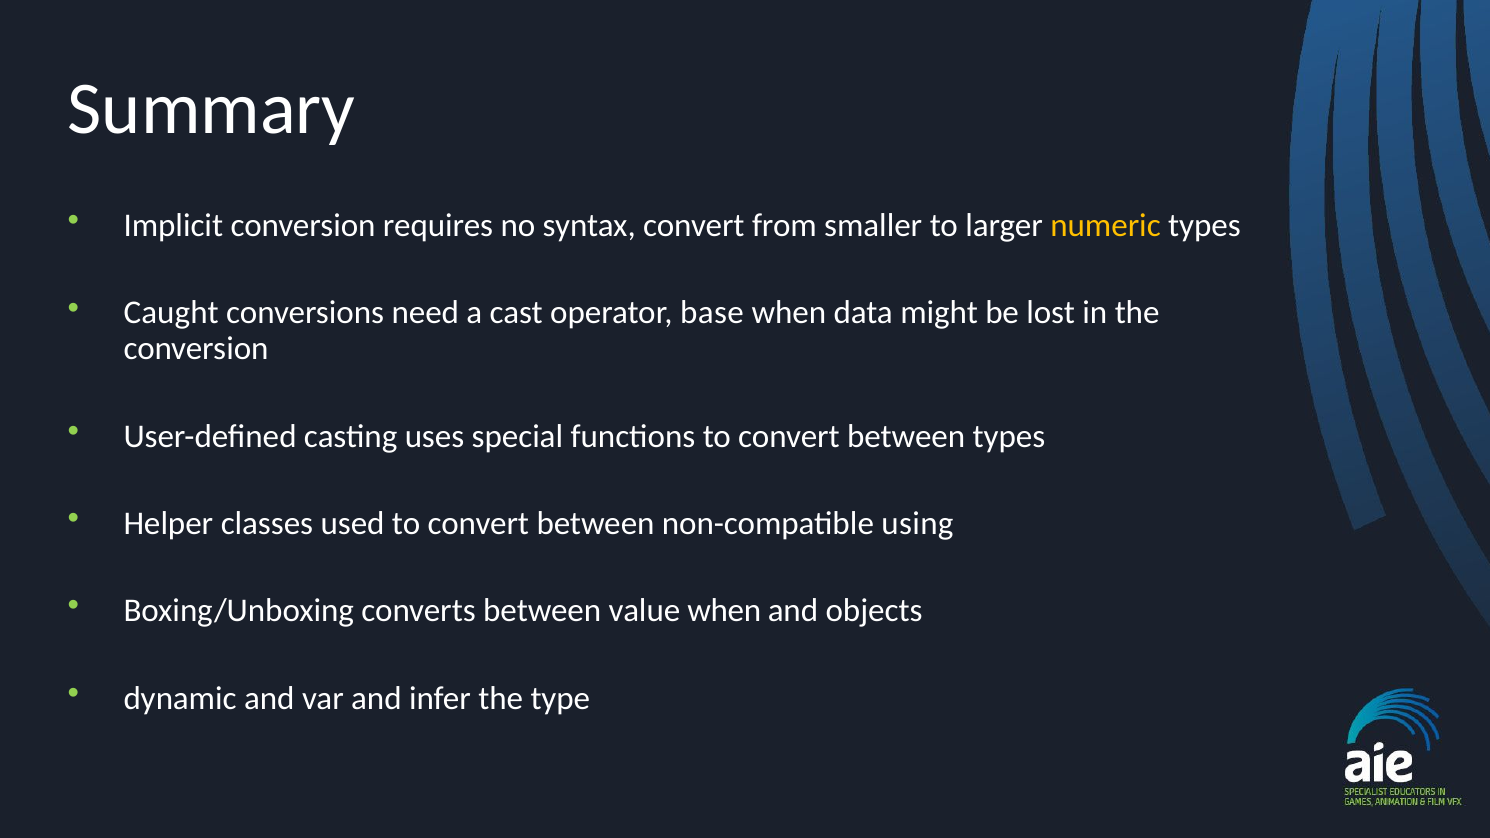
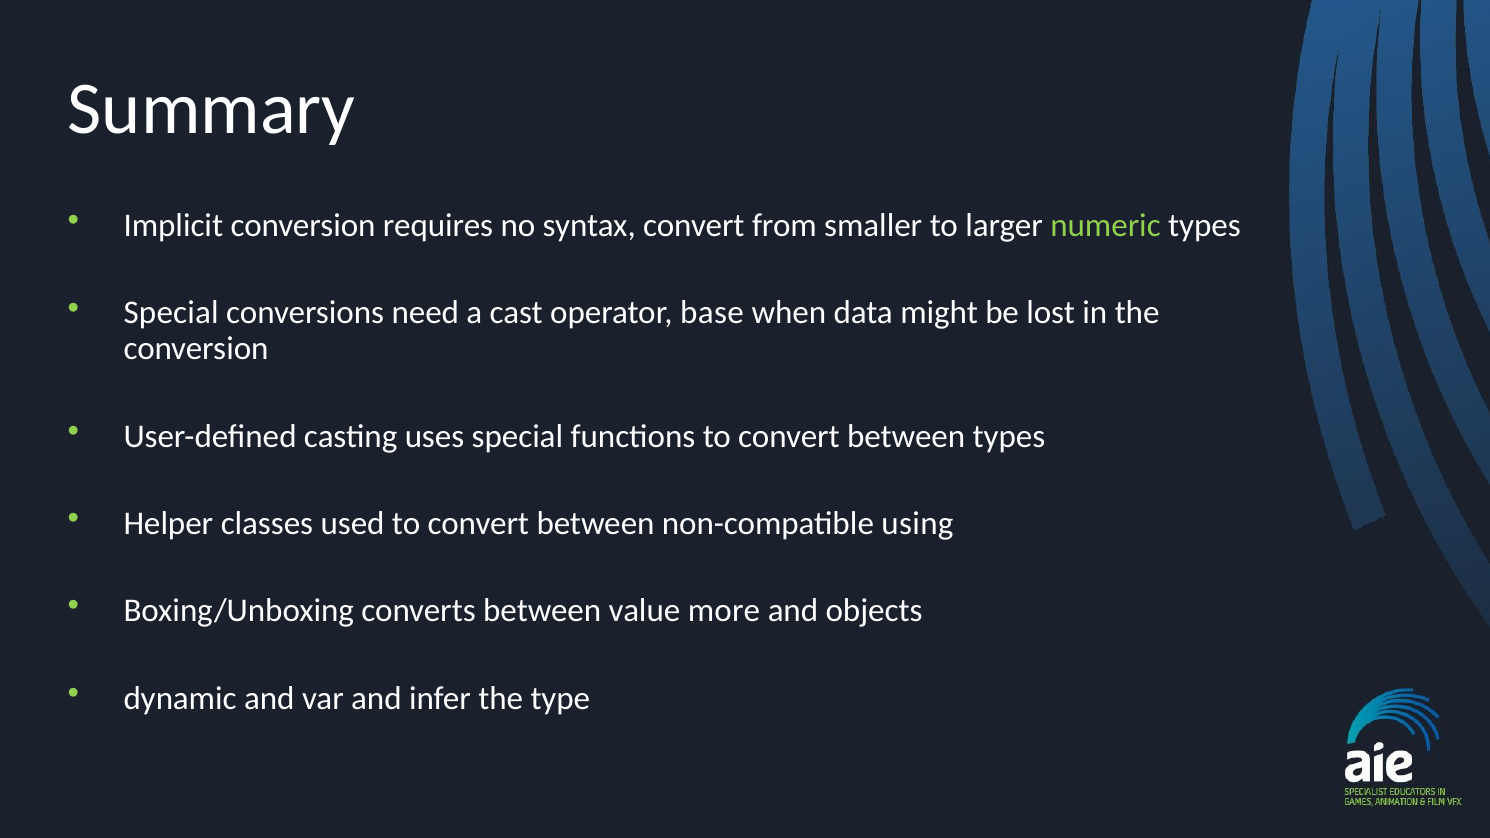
numeric colour: yellow -> light green
Caught at (171, 313): Caught -> Special
value when: when -> more
